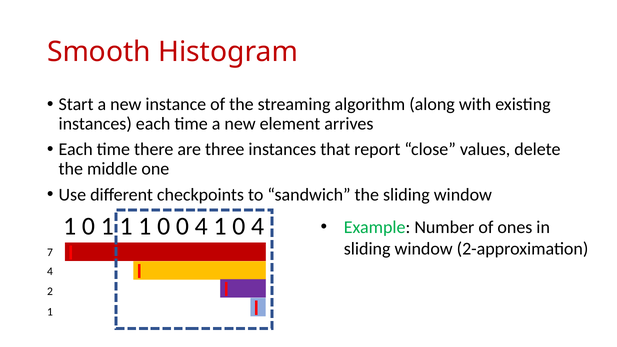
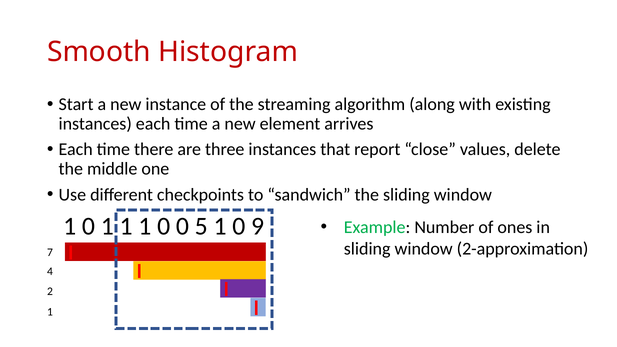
0 0 4: 4 -> 5
1 0 4: 4 -> 9
